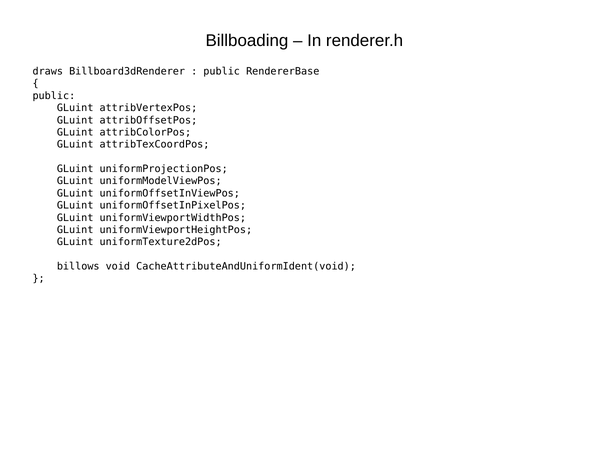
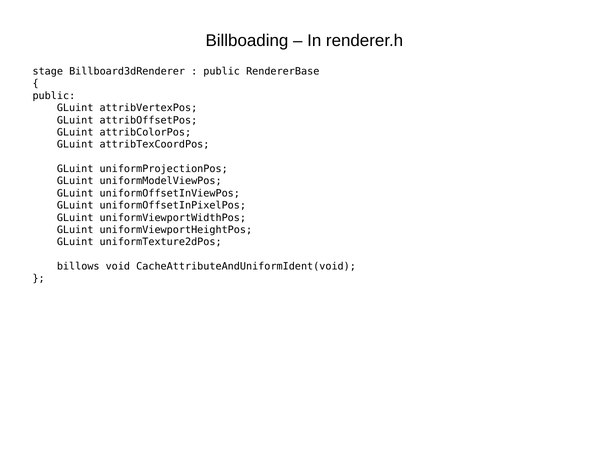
draws: draws -> stage
